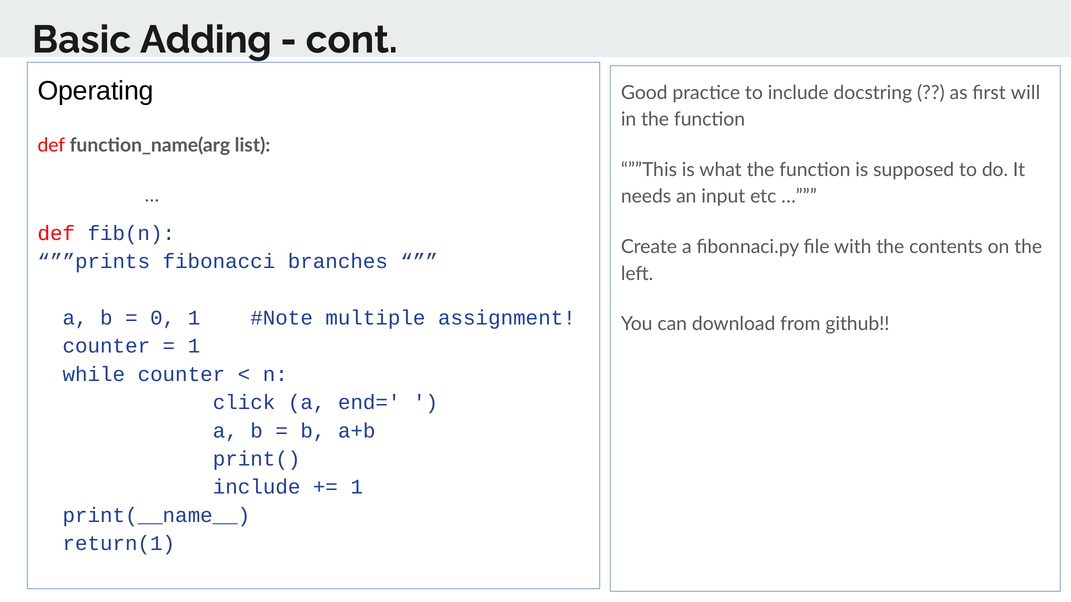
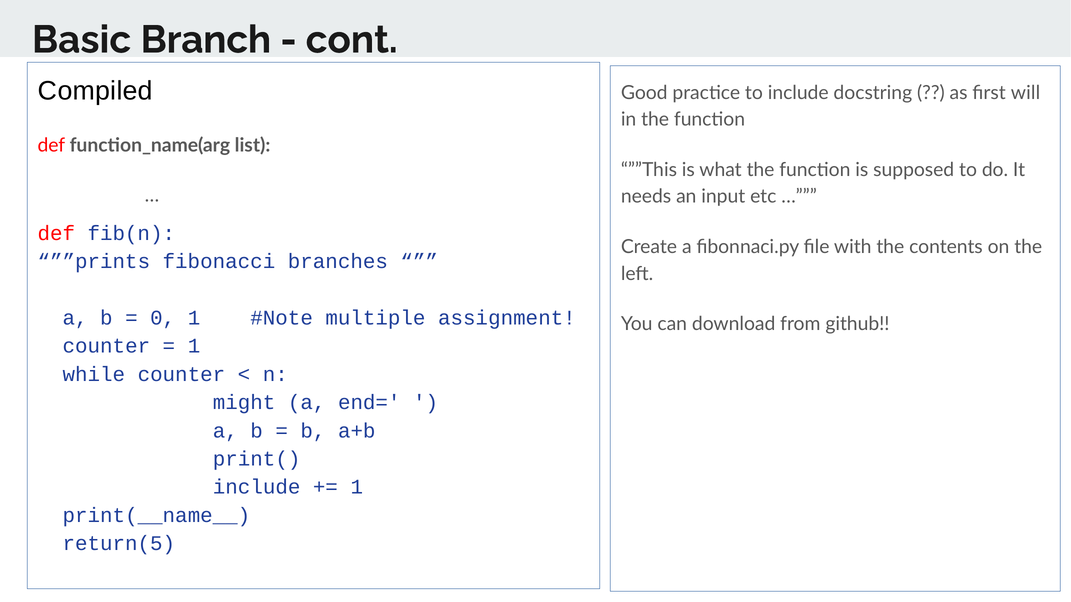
Adding: Adding -> Branch
Operating: Operating -> Compiled
click: click -> might
return(1: return(1 -> return(5
